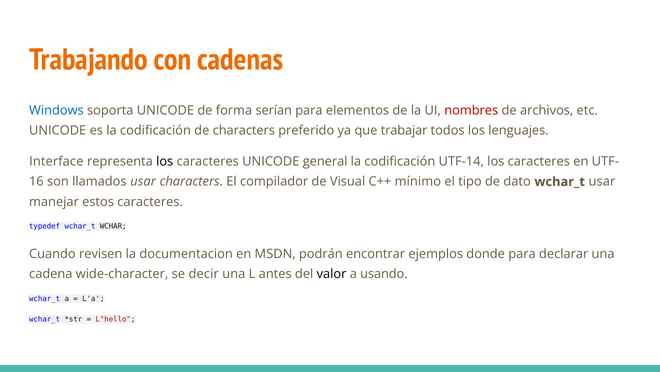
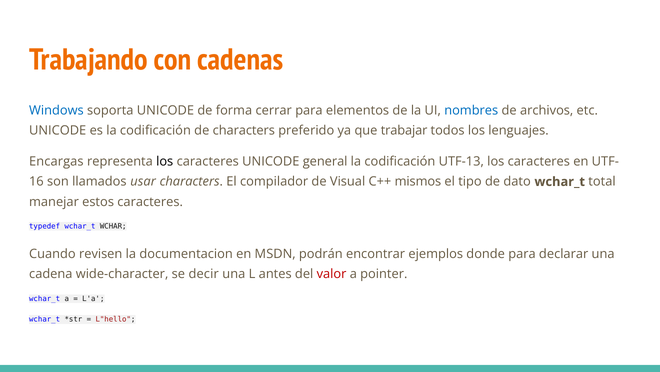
serían: serían -> cerrar
nombres colour: red -> blue
Interface: Interface -> Encargas
UTF-14: UTF-14 -> UTF-13
mínimo: mínimo -> mismos
wchar_t usar: usar -> total
valor colour: black -> red
usando: usando -> pointer
